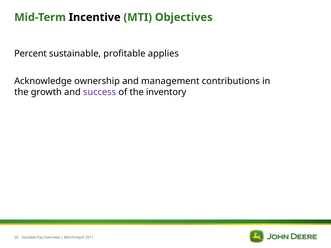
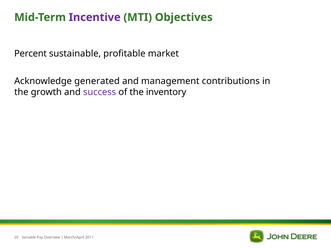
Incentive colour: black -> purple
applies: applies -> market
ownership: ownership -> generated
